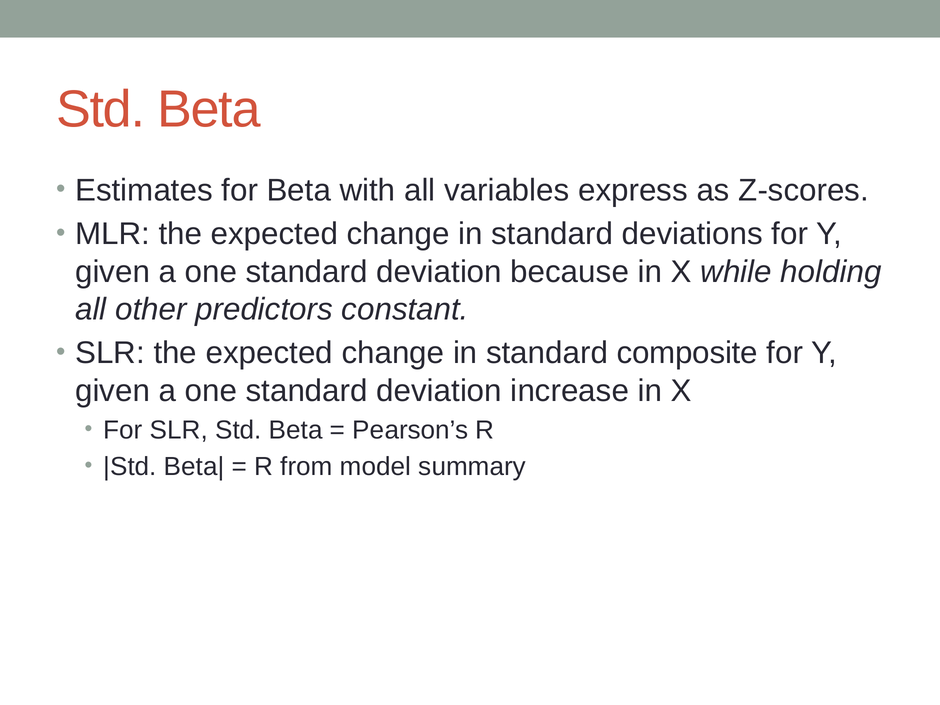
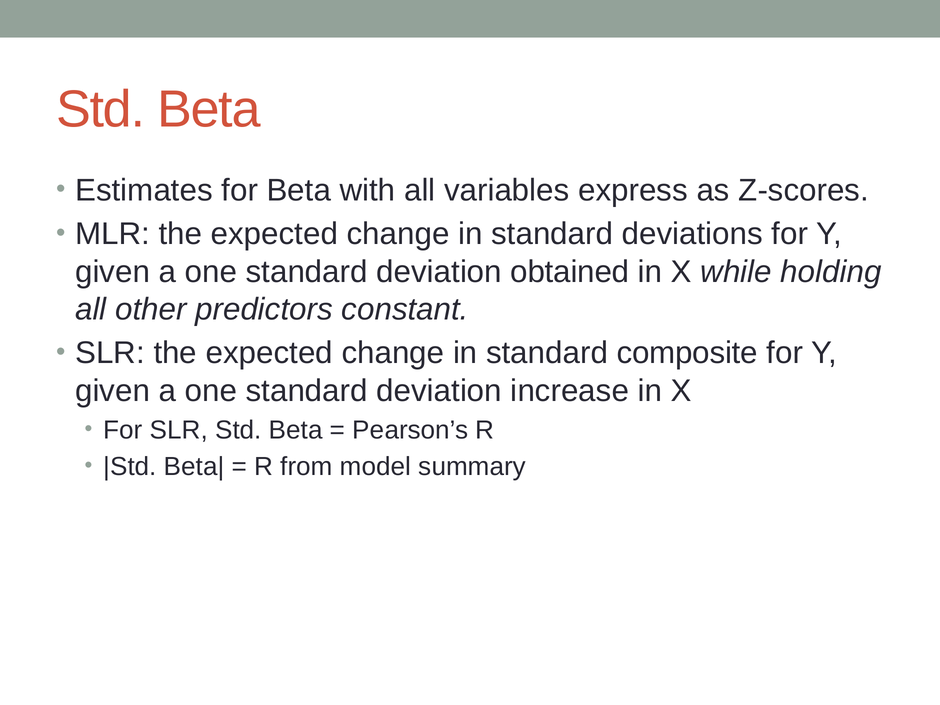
because: because -> obtained
